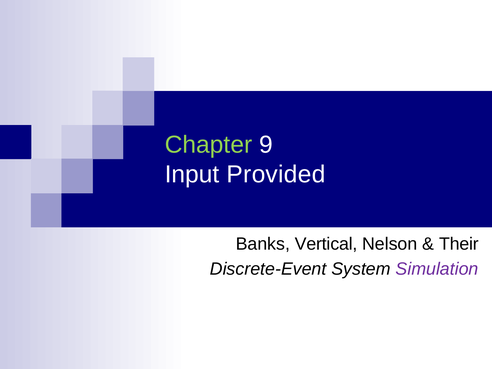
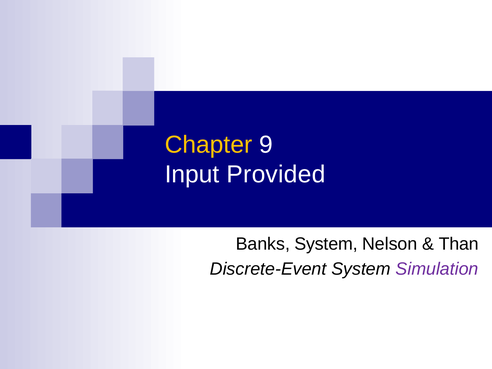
Chapter colour: light green -> yellow
Banks Vertical: Vertical -> System
Their: Their -> Than
